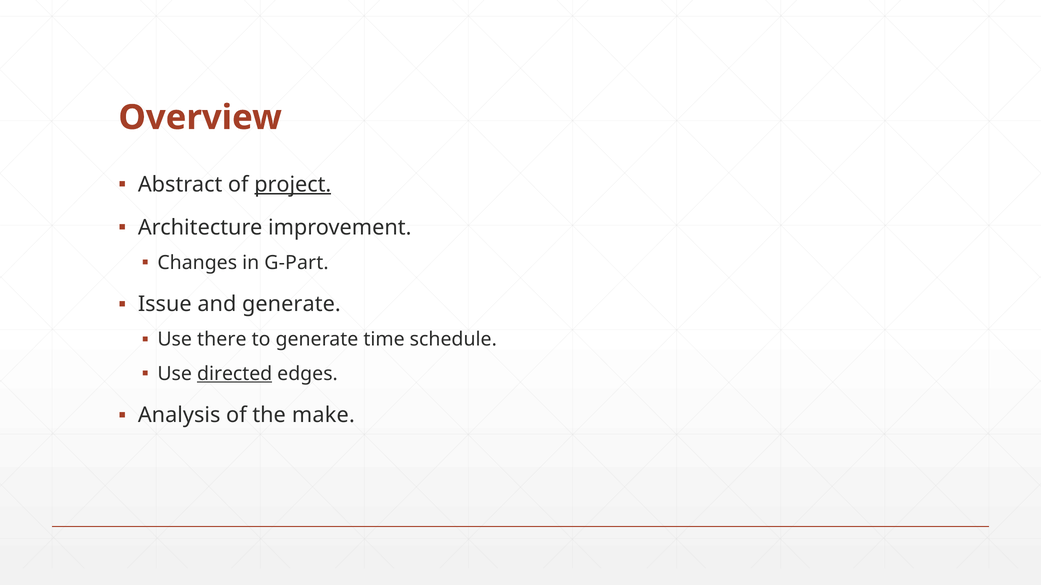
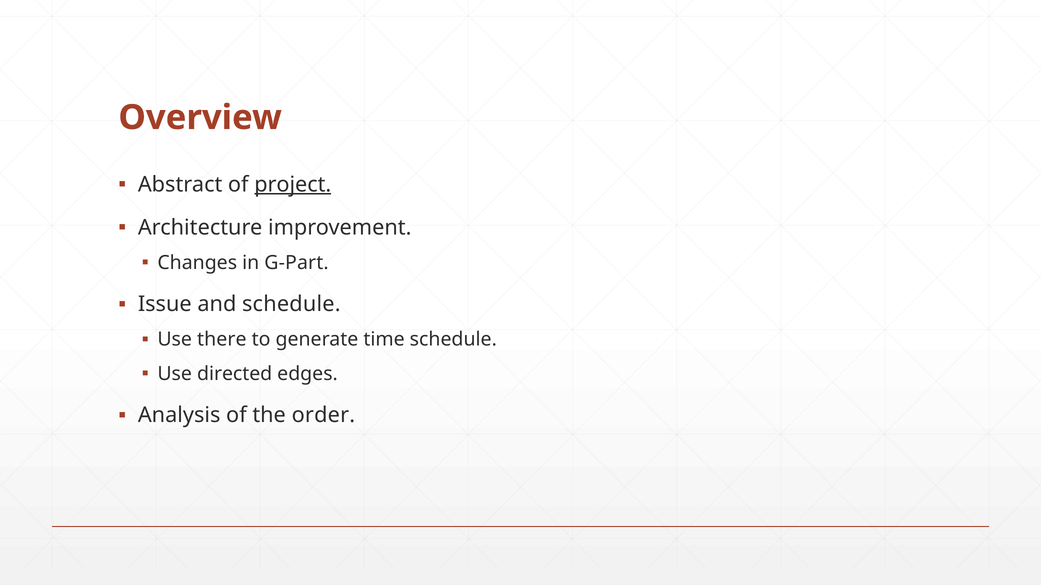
and generate: generate -> schedule
directed underline: present -> none
make: make -> order
